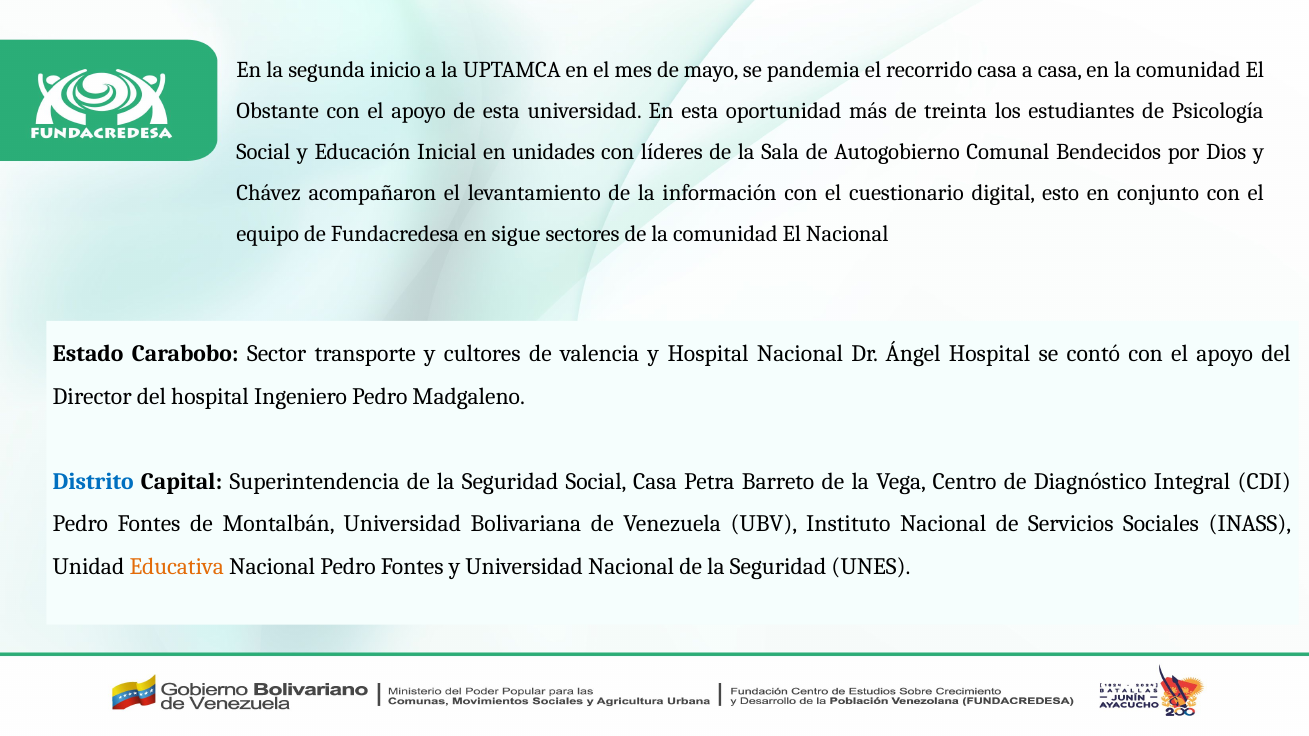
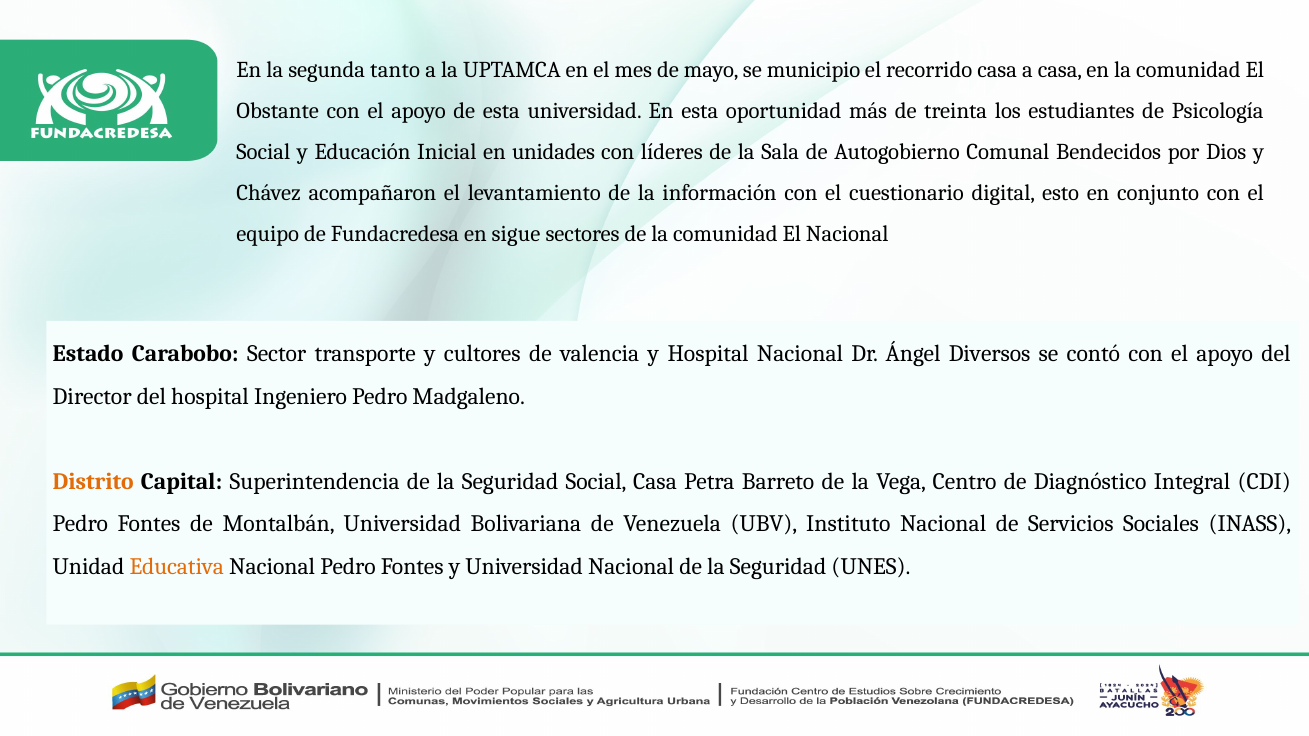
inicio: inicio -> tanto
pandemia: pandemia -> municipio
Ángel Hospital: Hospital -> Diversos
Distrito colour: blue -> orange
